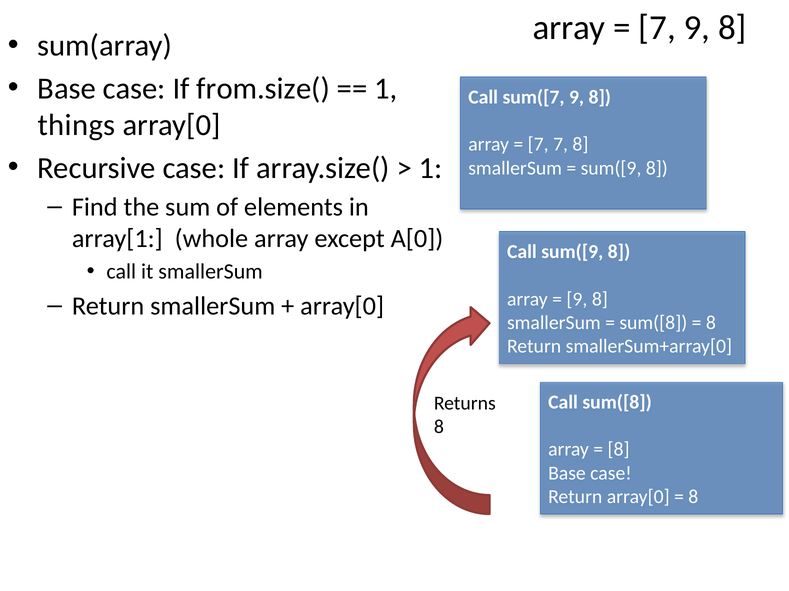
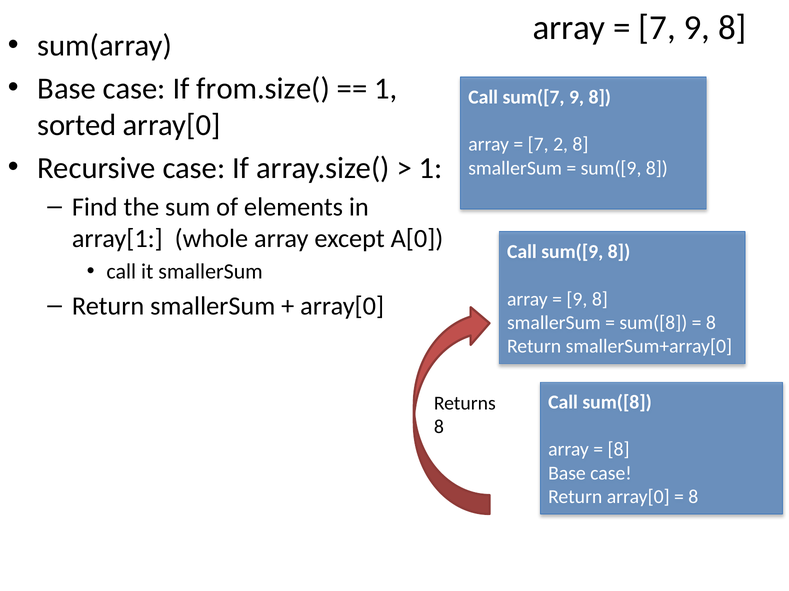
things: things -> sorted
7 7: 7 -> 2
